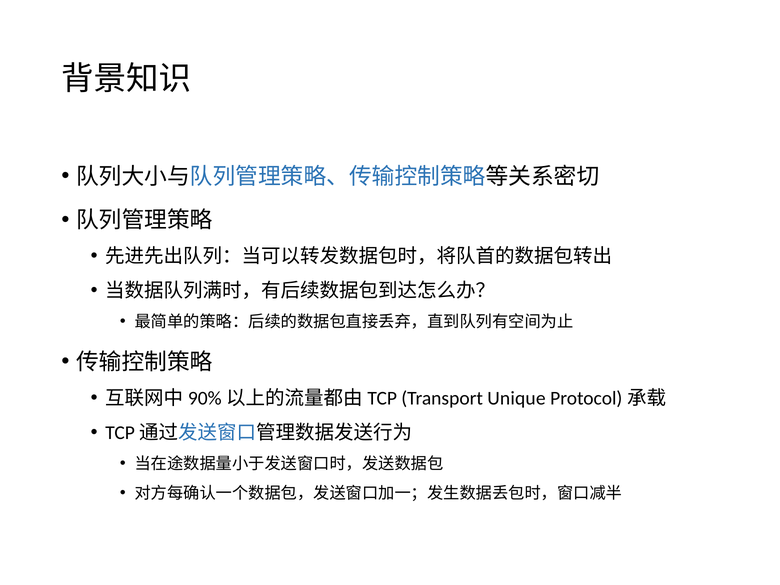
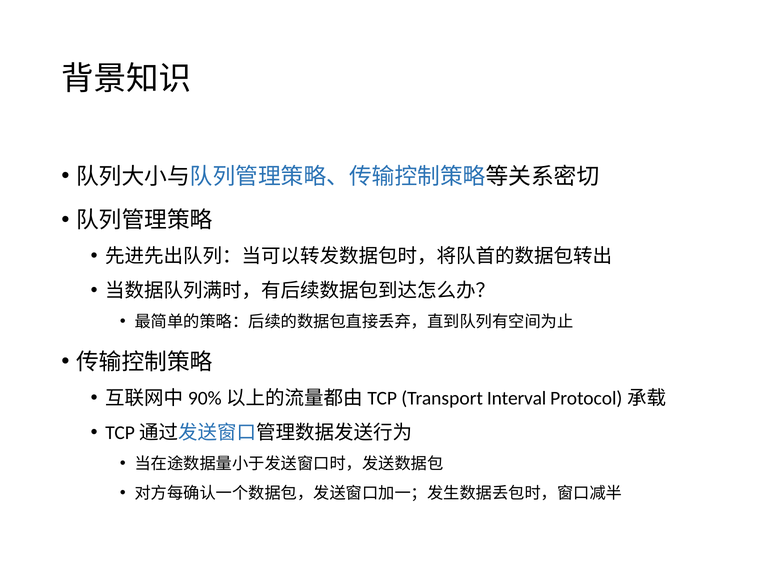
Unique: Unique -> Interval
